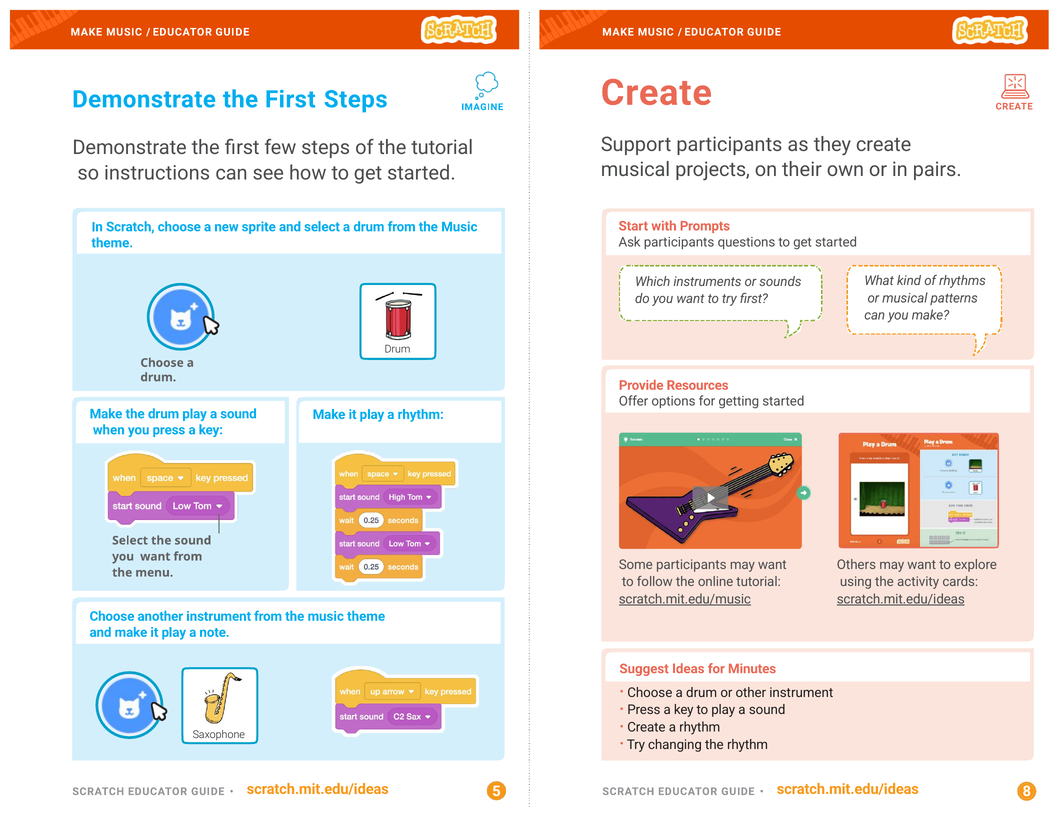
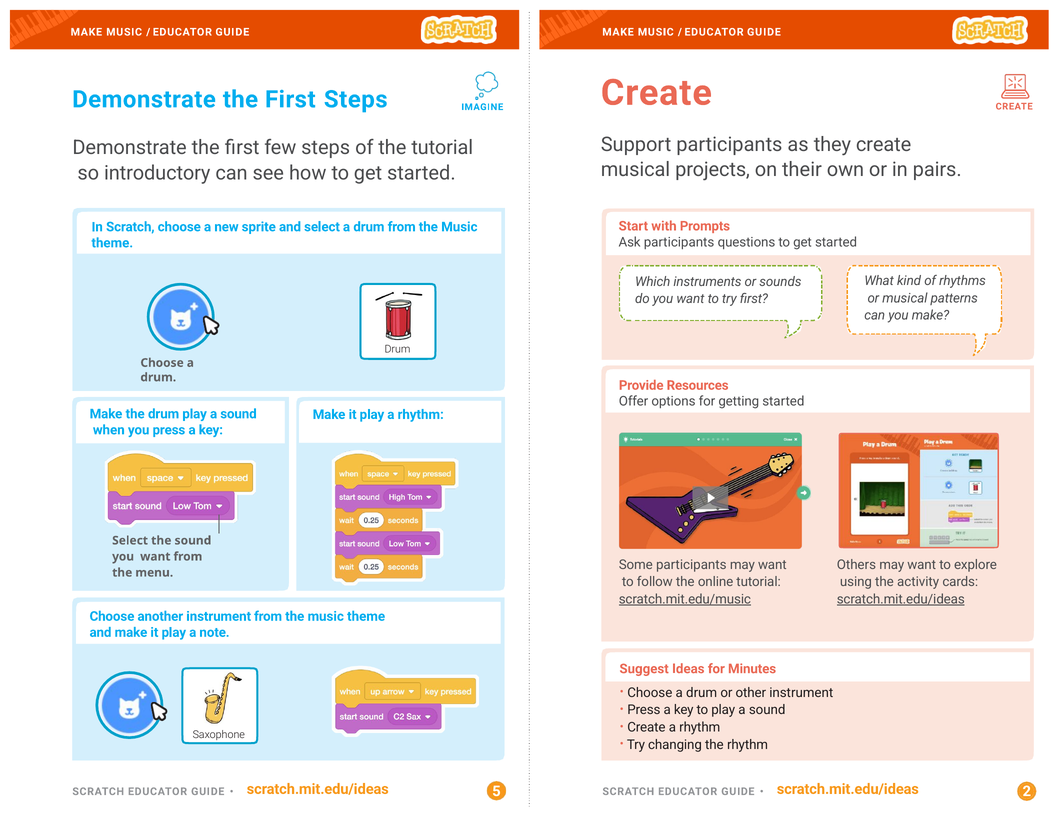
instructions: instructions -> introductory
8: 8 -> 2
